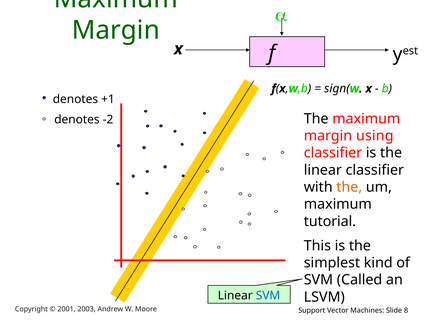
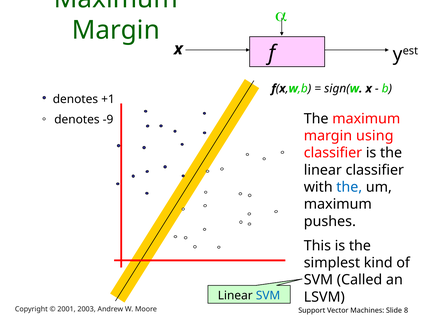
-2: -2 -> -9
the at (349, 187) colour: orange -> blue
tutorial: tutorial -> pushes
